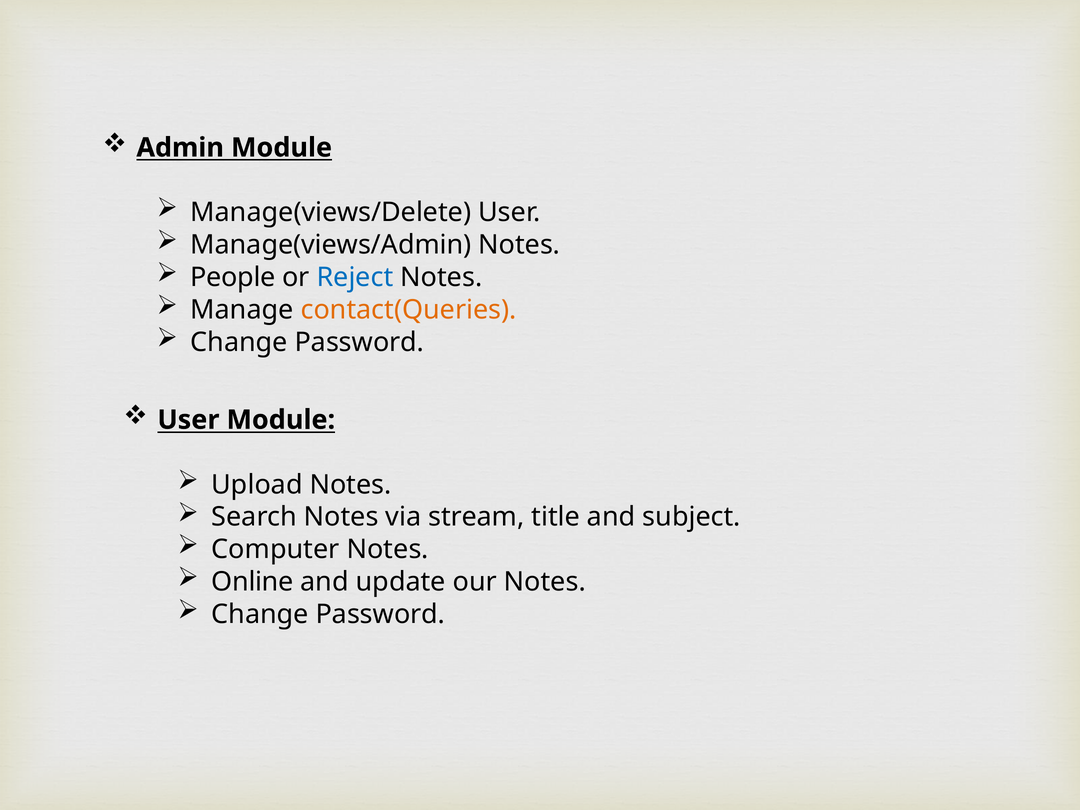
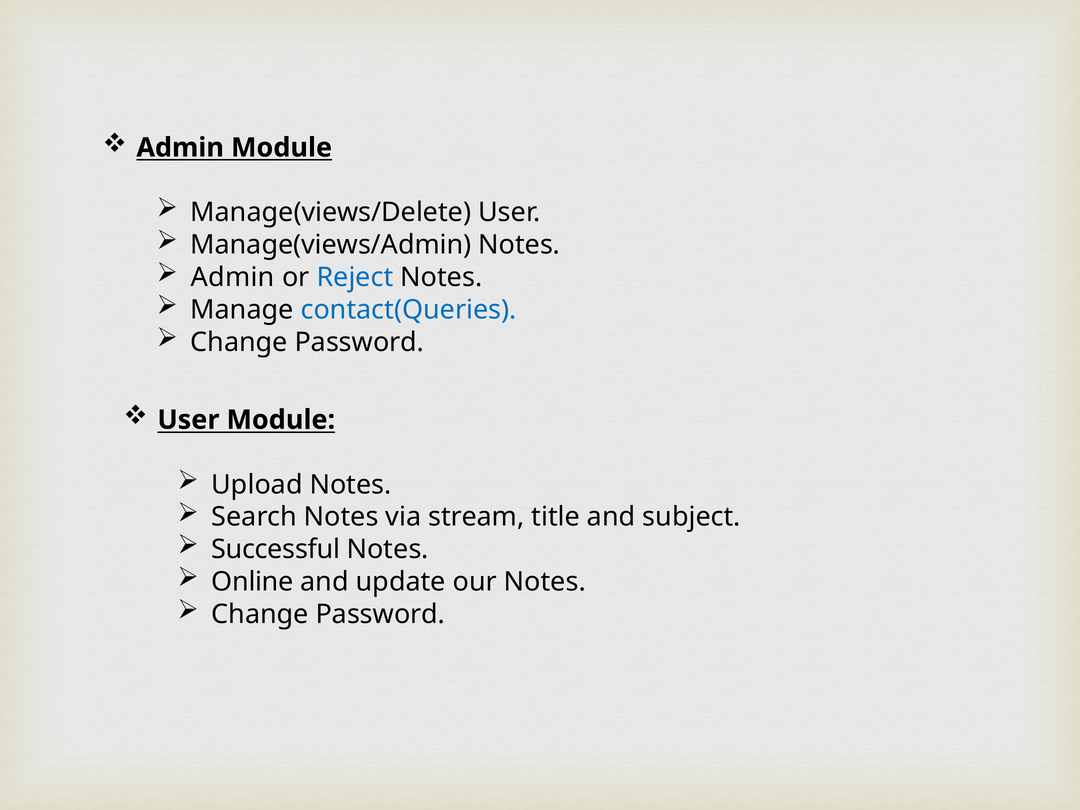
People at (233, 277): People -> Admin
contact(Queries colour: orange -> blue
Computer: Computer -> Successful
